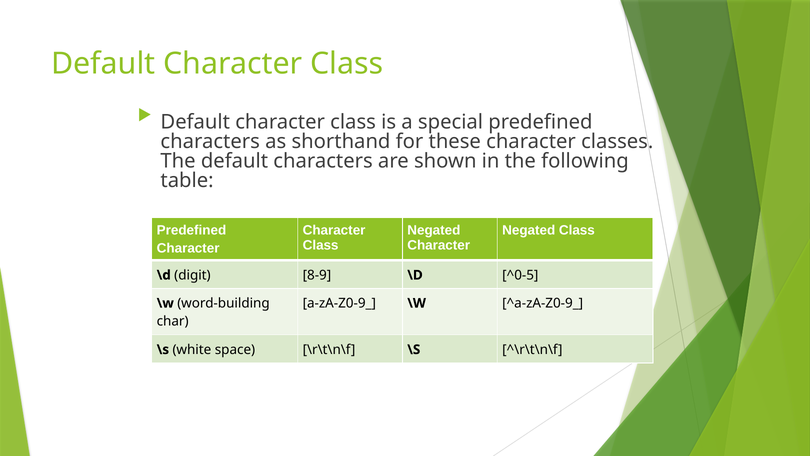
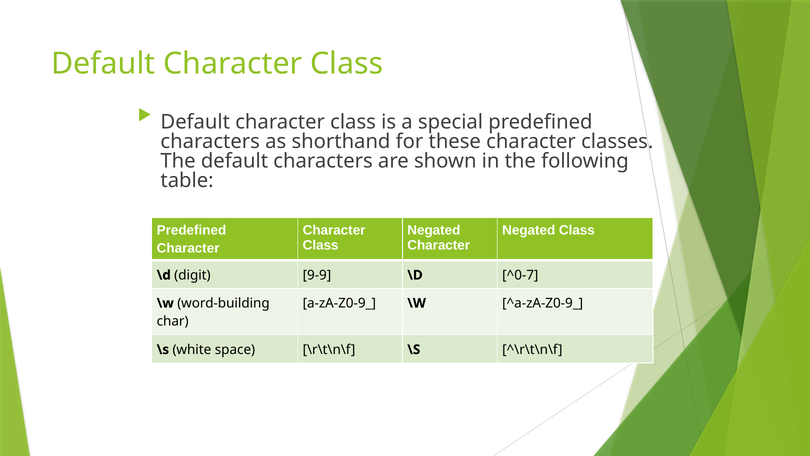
8-9: 8-9 -> 9-9
^0-5: ^0-5 -> ^0-7
